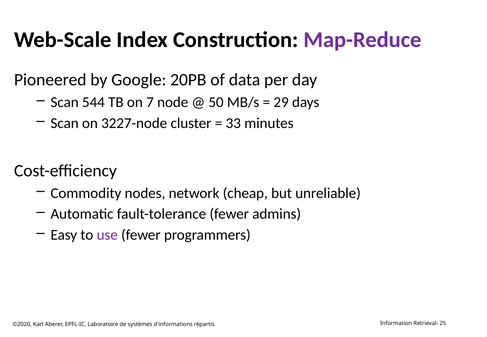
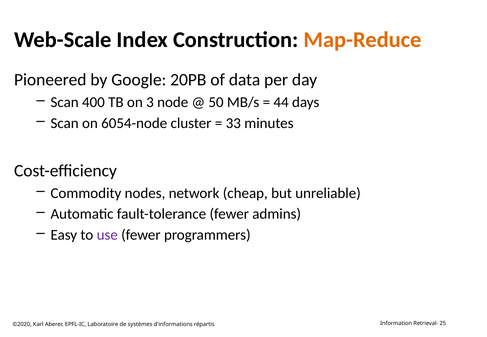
Map-Reduce colour: purple -> orange
544: 544 -> 400
7: 7 -> 3
29: 29 -> 44
3227-node: 3227-node -> 6054-node
